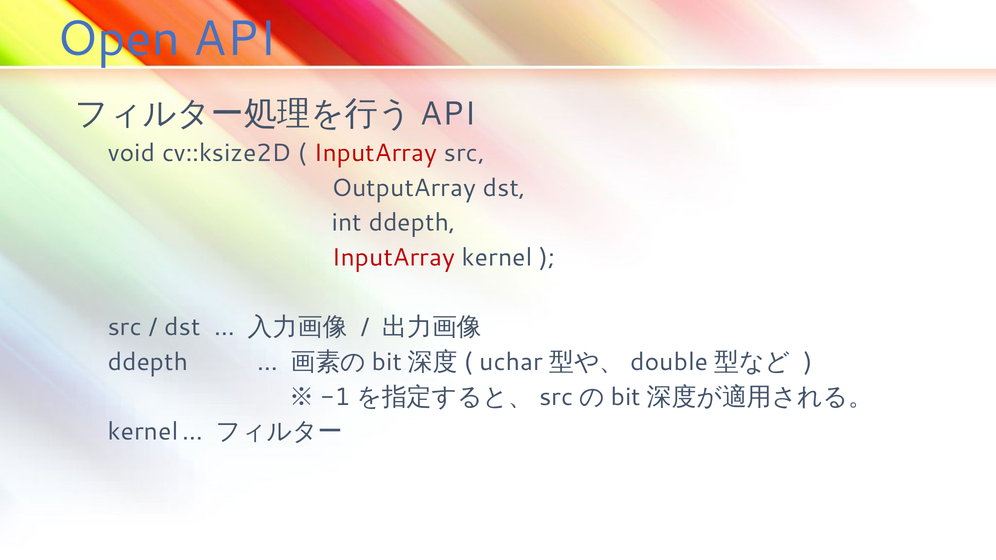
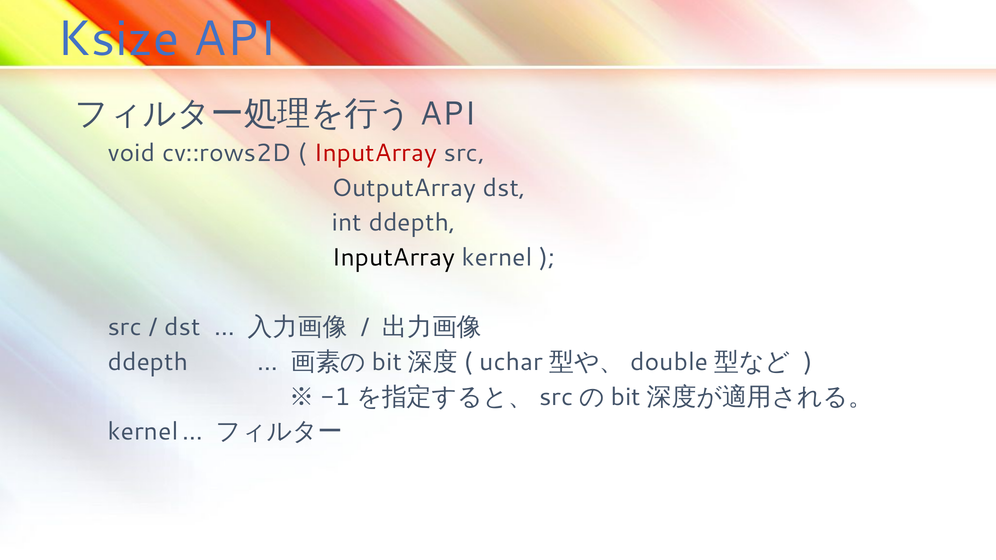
Open: Open -> Ksize
cv::ksize2D: cv::ksize2D -> cv::rows2D
InputArray at (393, 258) colour: red -> black
